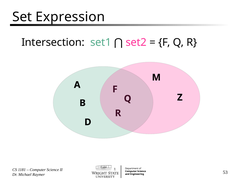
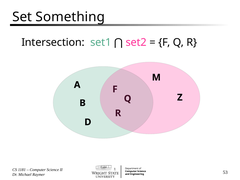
Expression: Expression -> Something
